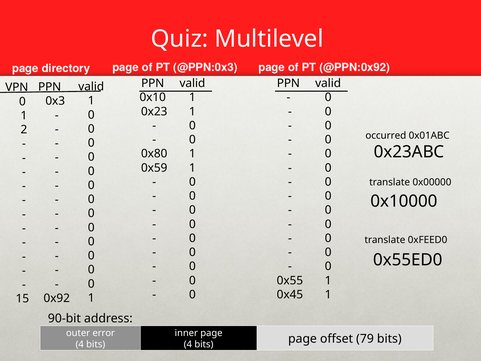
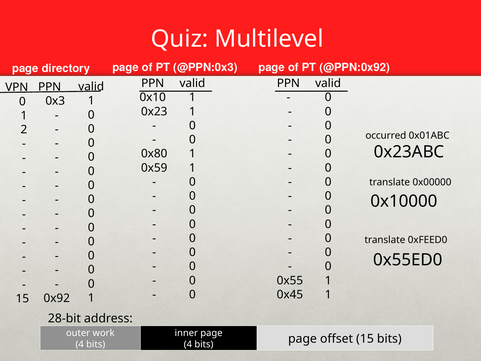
90-bit: 90-bit -> 28-bit
error: error -> work
offset 79: 79 -> 15
